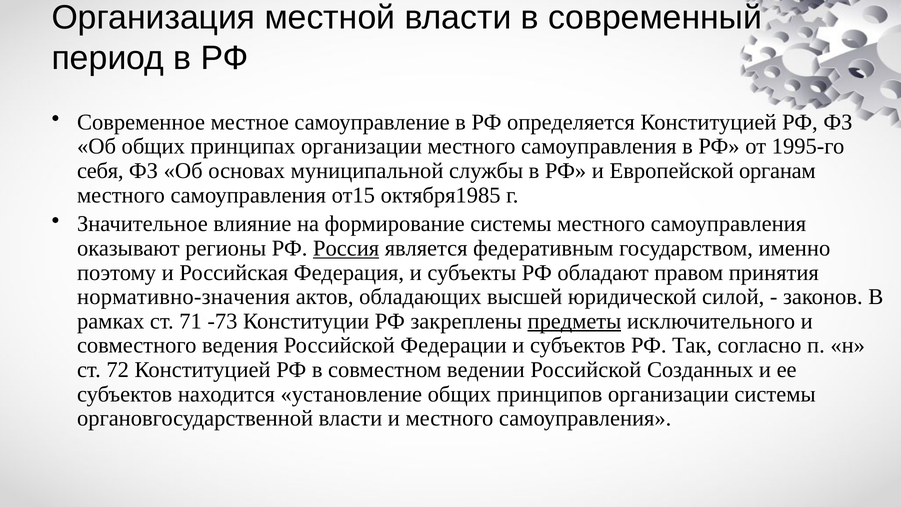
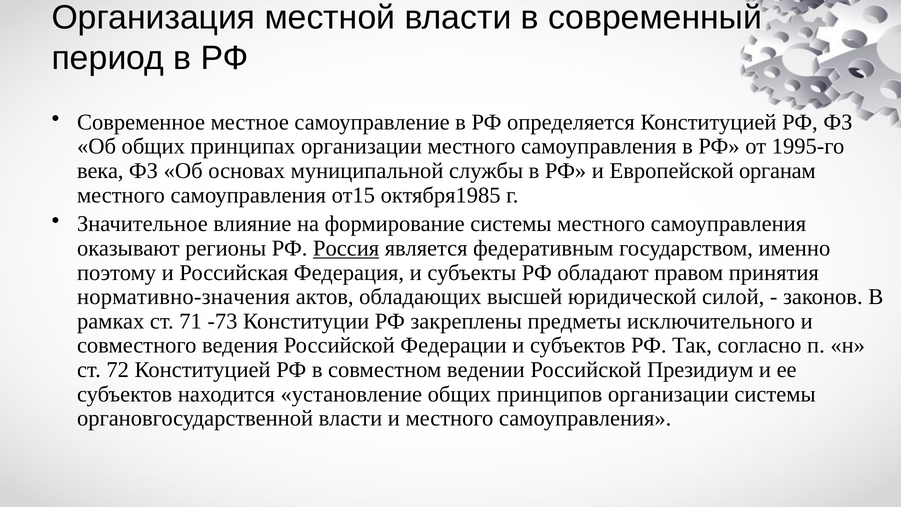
себя: себя -> века
предметы underline: present -> none
Созданных: Созданных -> Президиум
